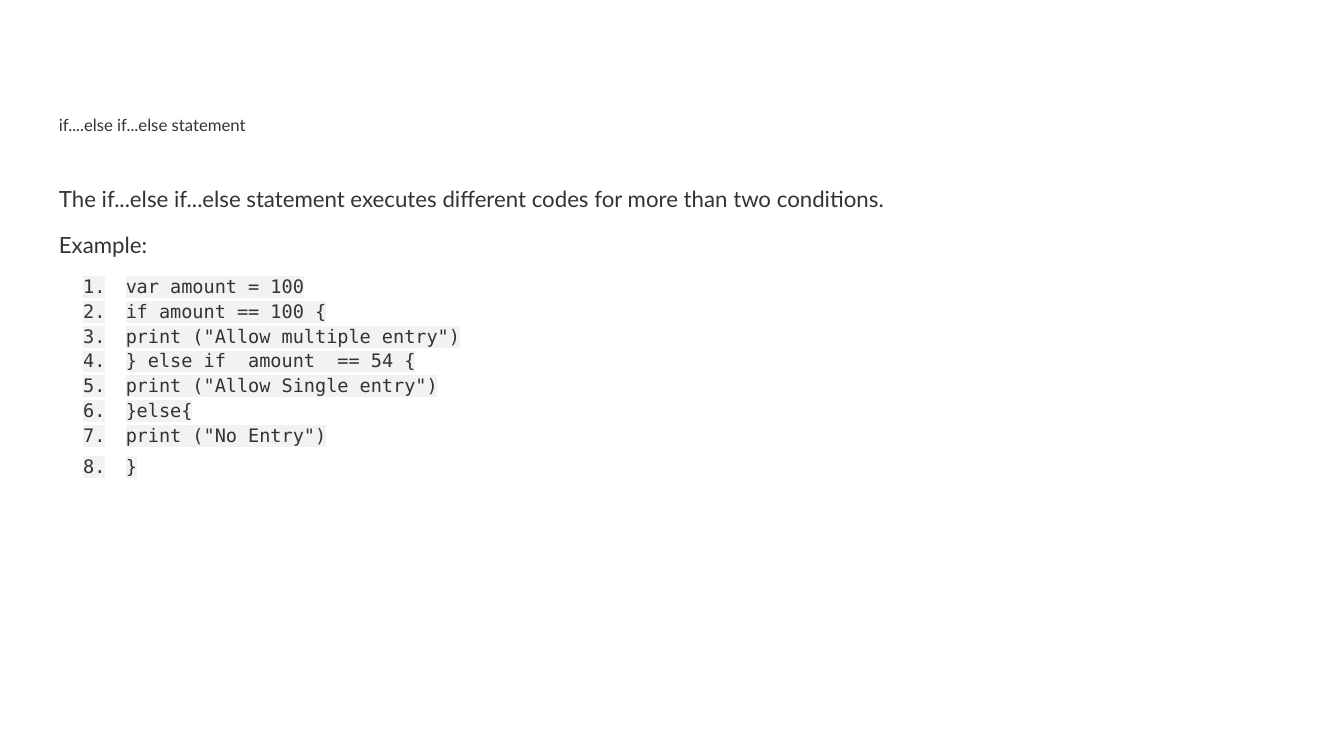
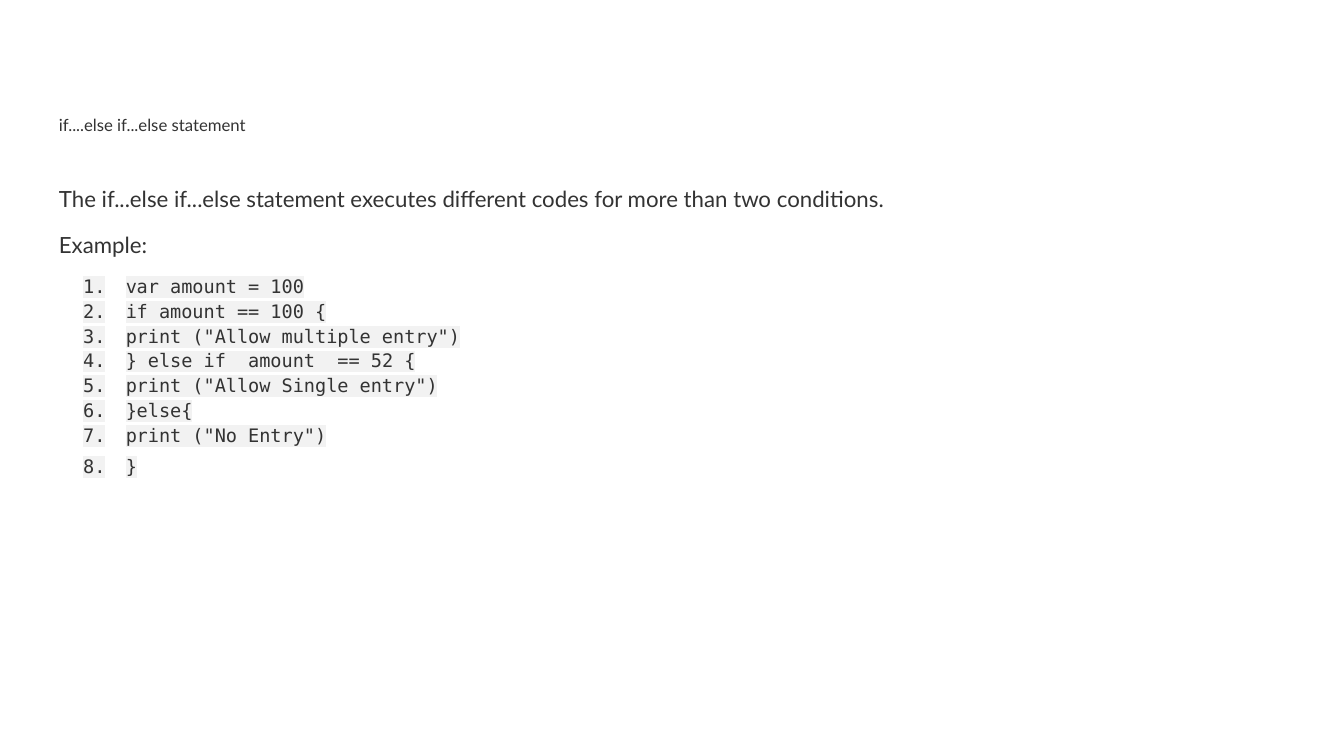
54: 54 -> 52
